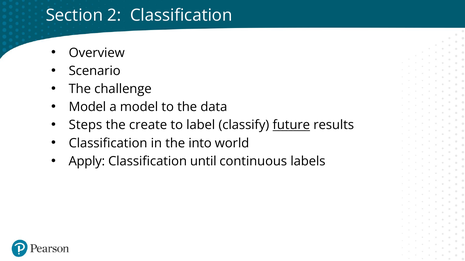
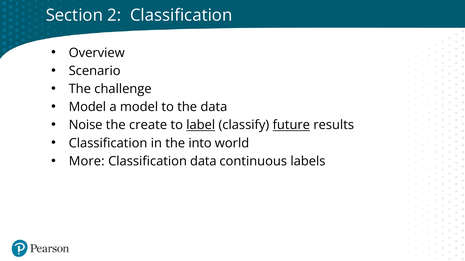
Steps: Steps -> Noise
label underline: none -> present
Apply: Apply -> More
Classification until: until -> data
